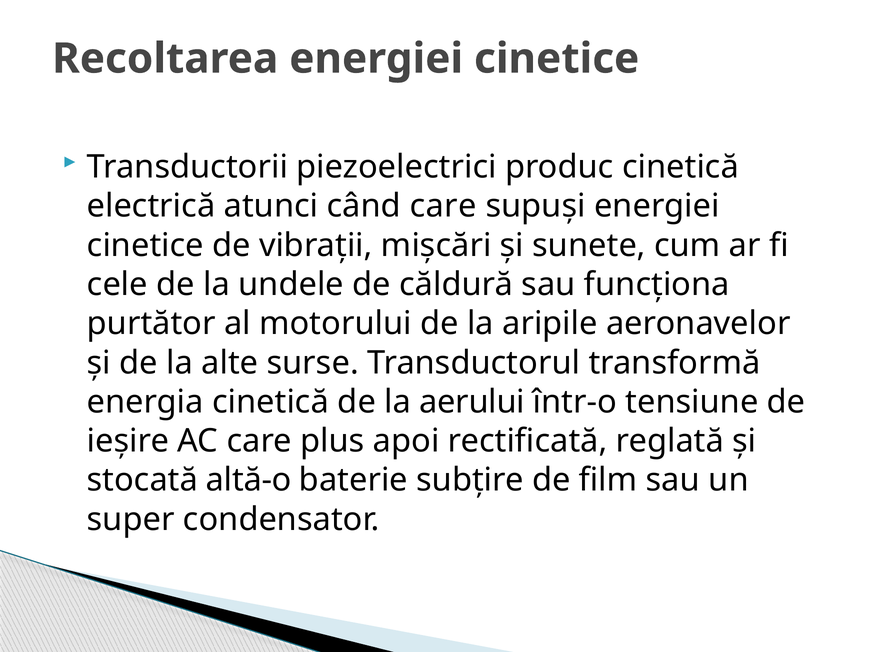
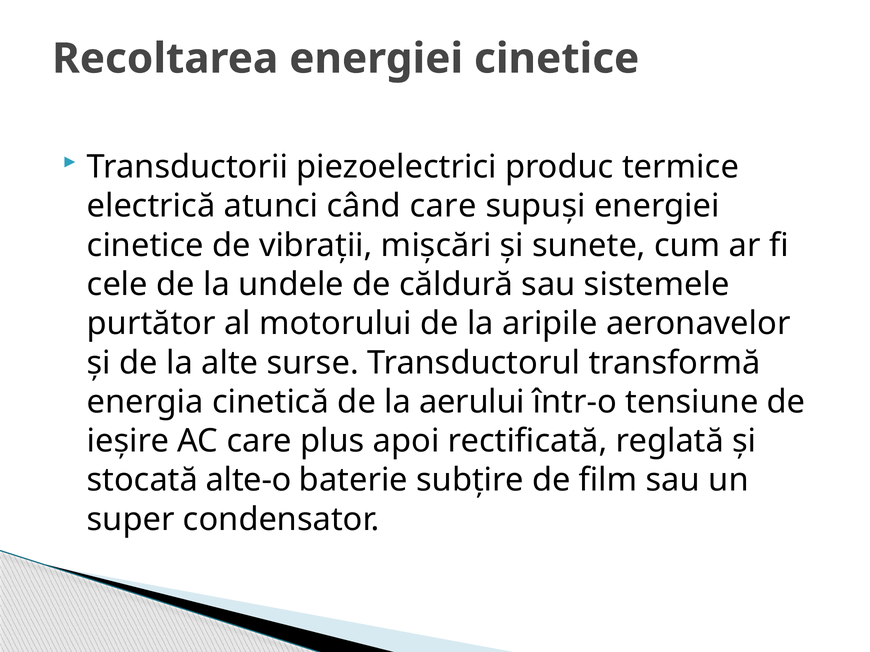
produc cinetică: cinetică -> termice
funcționa: funcționa -> sistemele
altă-o: altă-o -> alte-o
